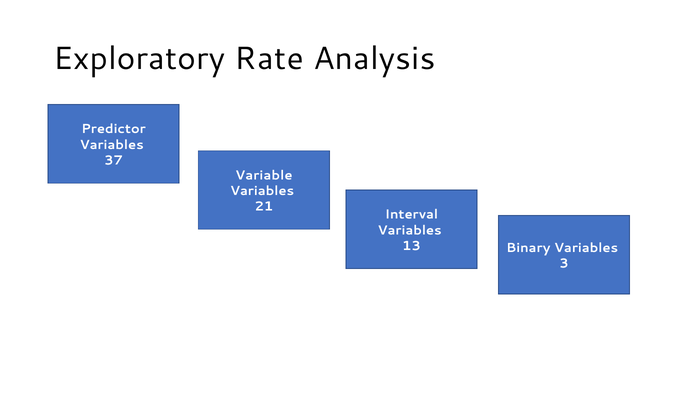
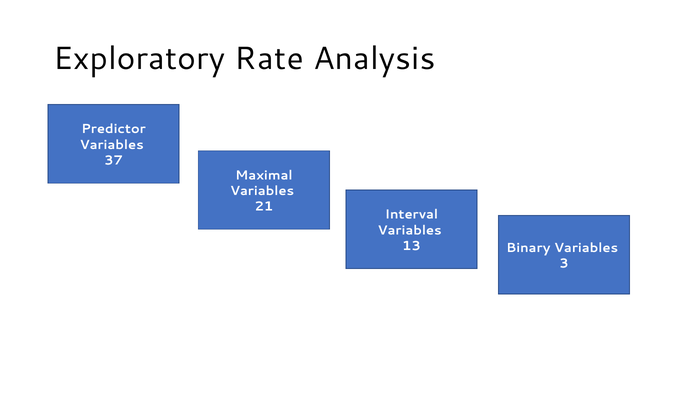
Variable: Variable -> Maximal
